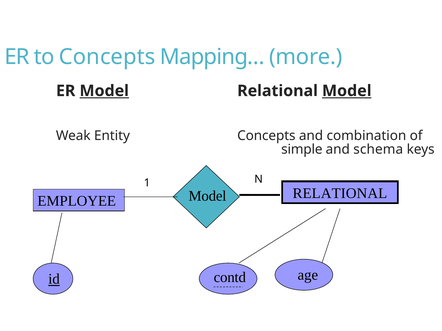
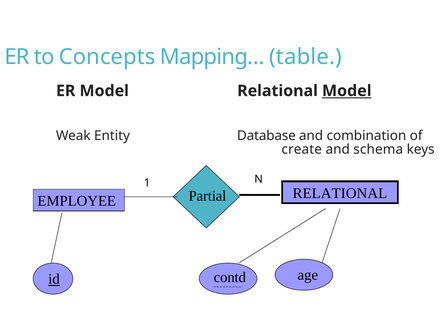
more: more -> table
Model at (104, 91) underline: present -> none
Entity Concepts: Concepts -> Database
simple: simple -> create
Model at (207, 196): Model -> Partial
